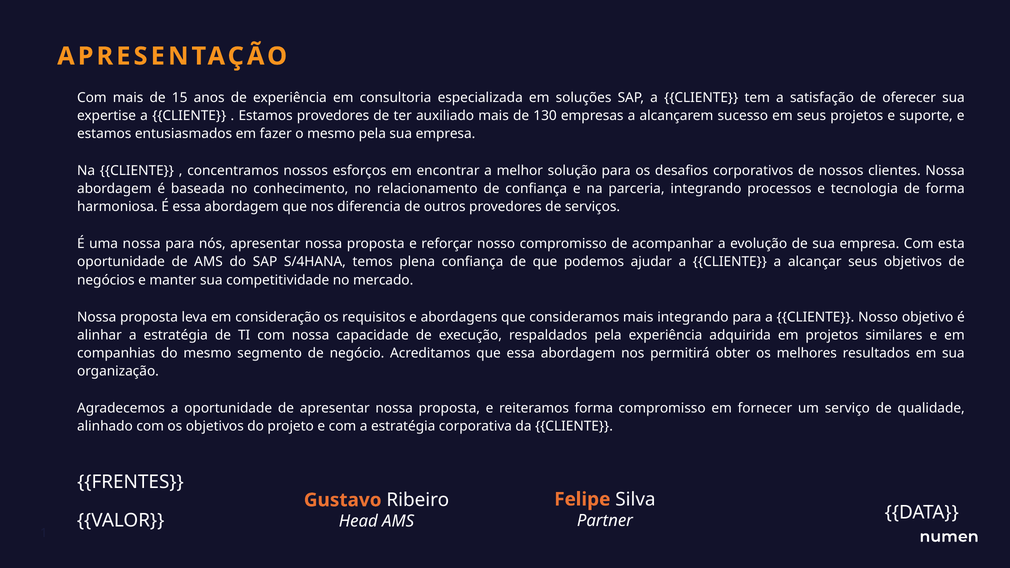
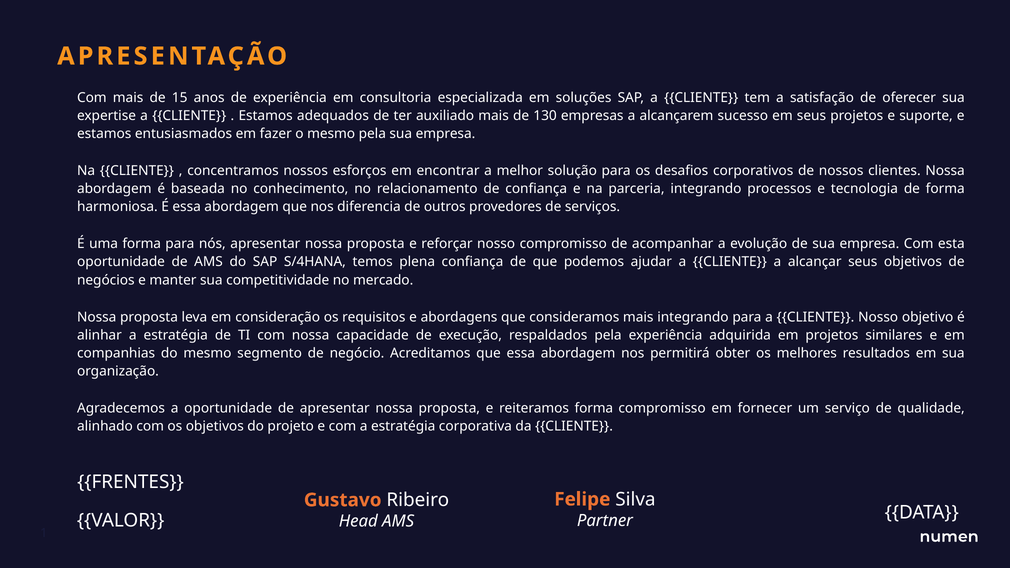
Estamos provedores: provedores -> adequados
uma nossa: nossa -> forma
